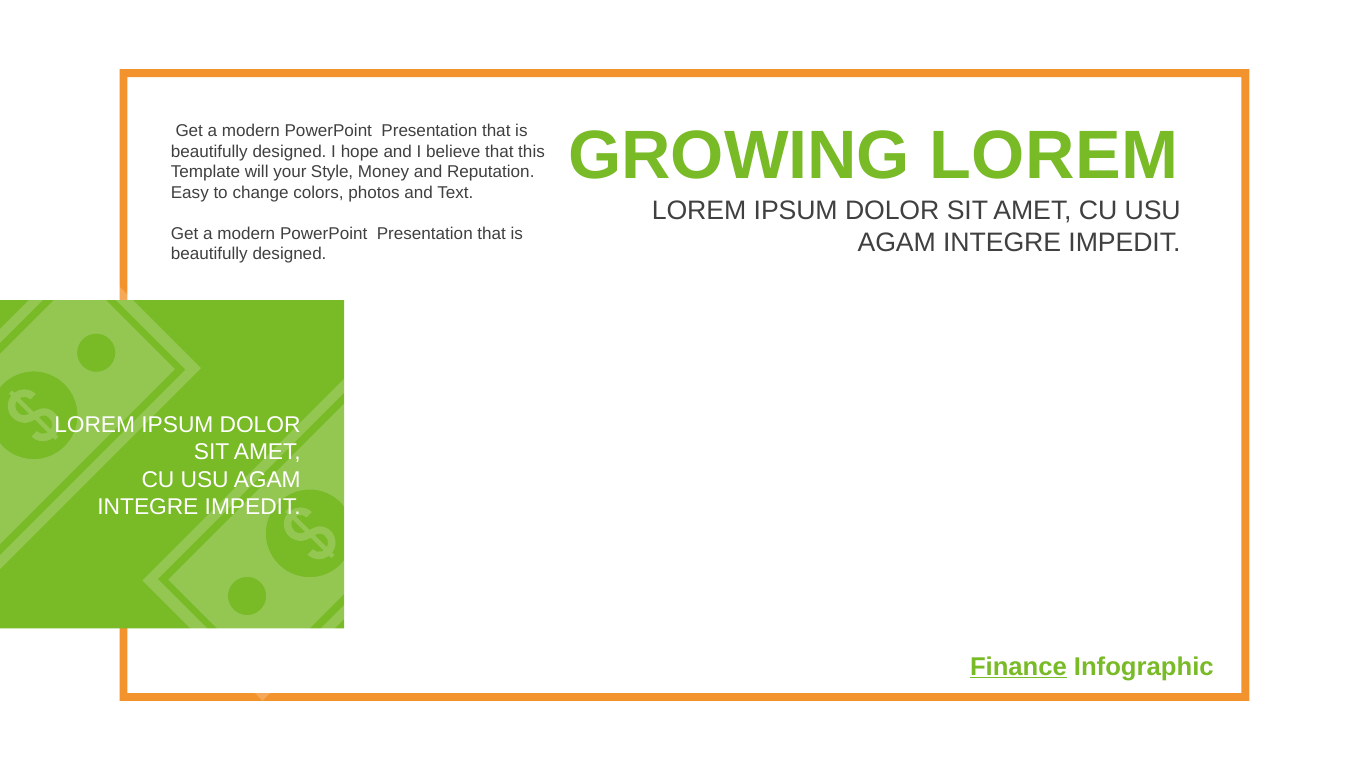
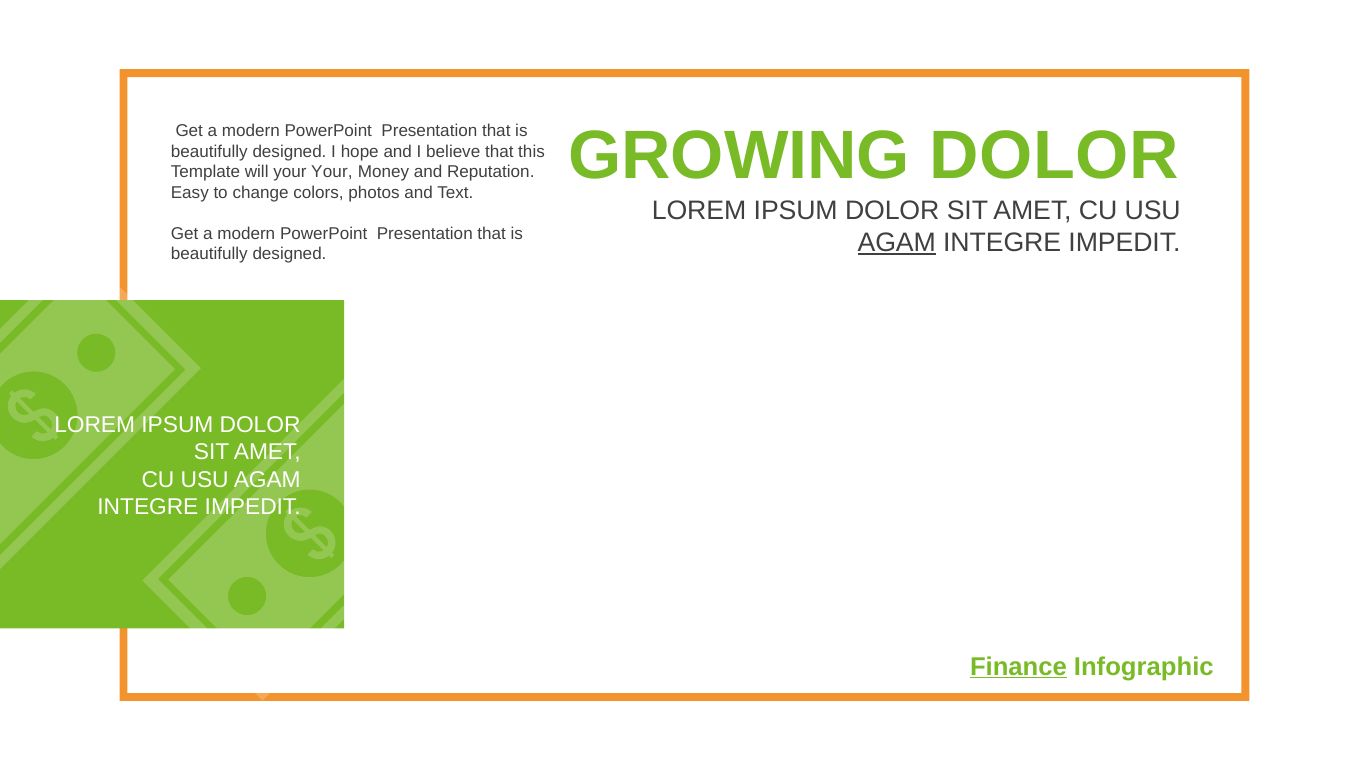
GROWING LOREM: LOREM -> DOLOR
your Style: Style -> Your
AGAM at (897, 243) underline: none -> present
